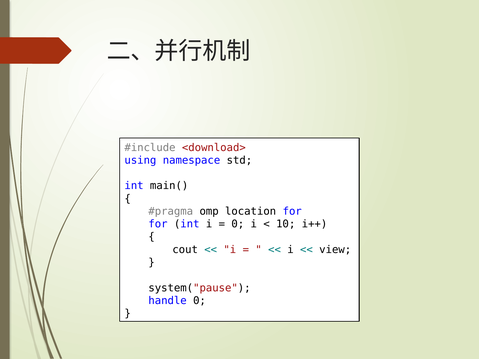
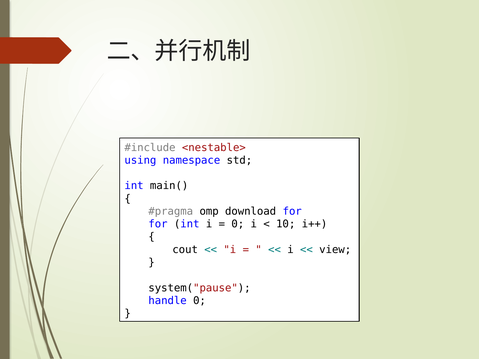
<download>: <download> -> <nestable>
location: location -> download
